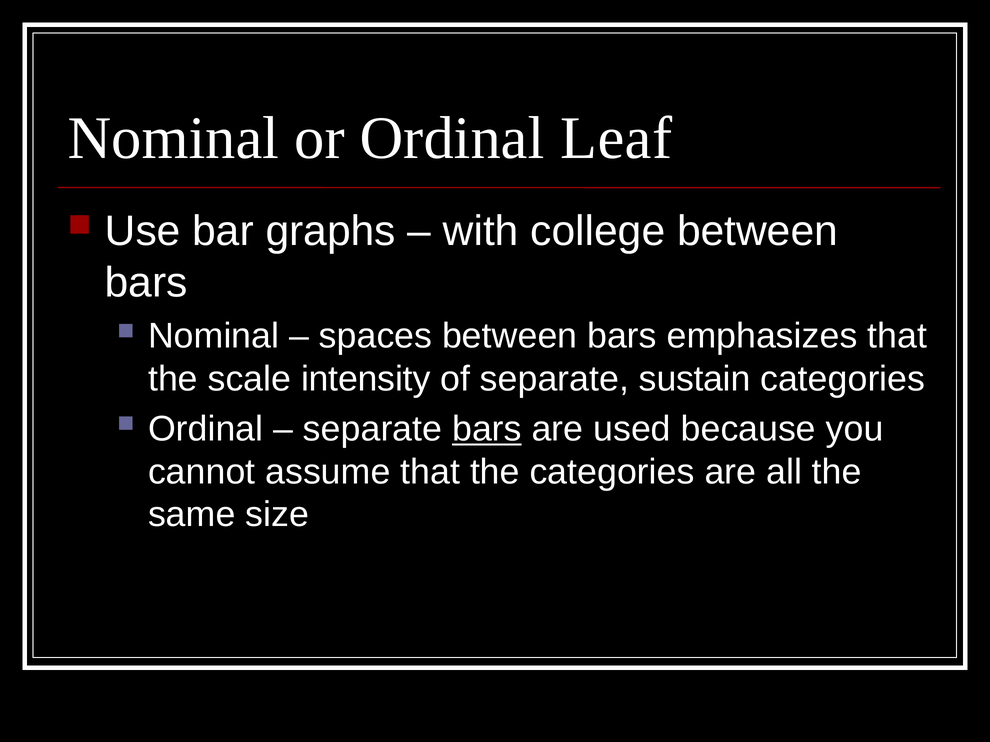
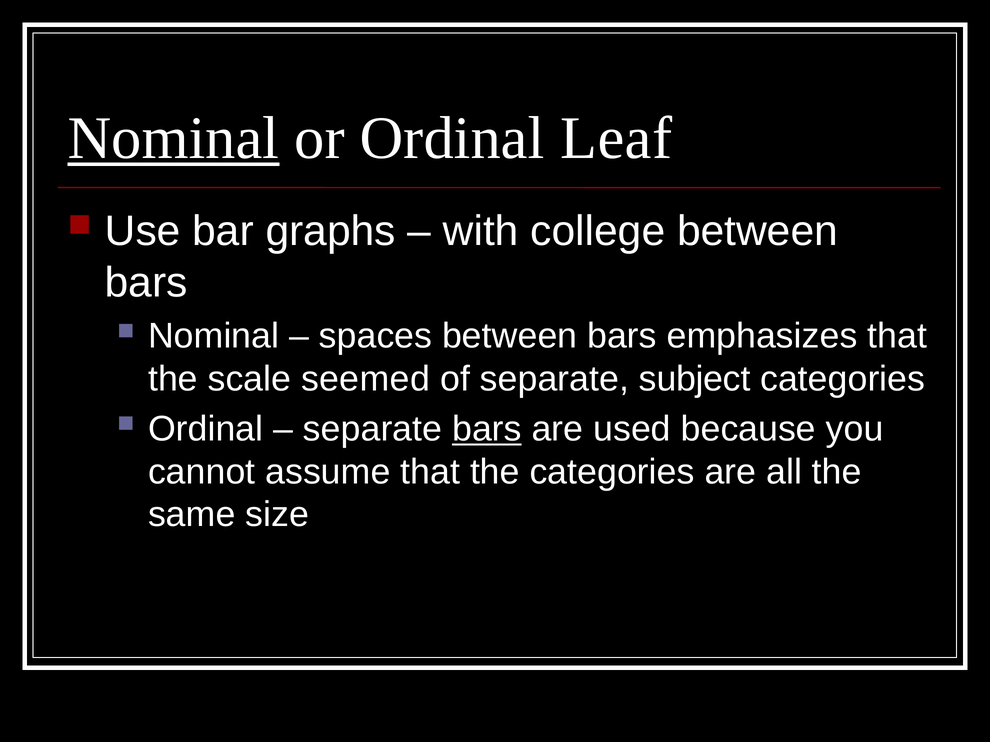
Nominal at (173, 138) underline: none -> present
intensity: intensity -> seemed
sustain: sustain -> subject
